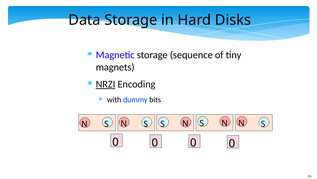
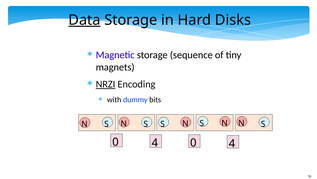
Data underline: none -> present
0 at (155, 142): 0 -> 4
0 at (232, 143): 0 -> 4
